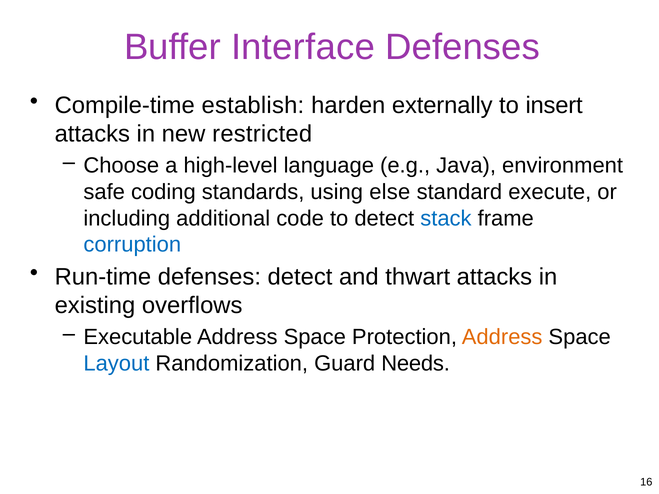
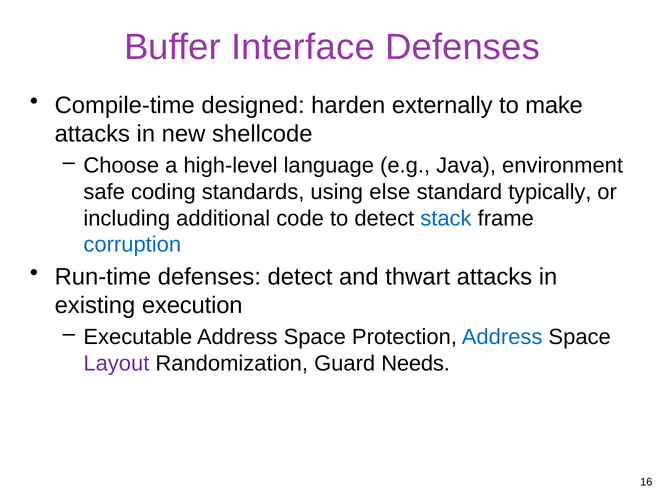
establish: establish -> designed
insert: insert -> make
restricted: restricted -> shellcode
execute: execute -> typically
overflows: overflows -> execution
Address at (502, 337) colour: orange -> blue
Layout colour: blue -> purple
